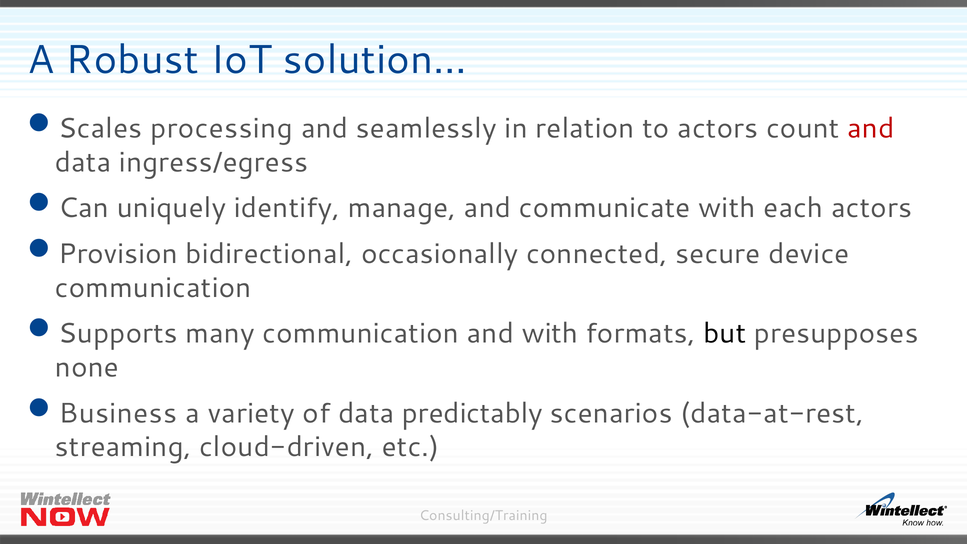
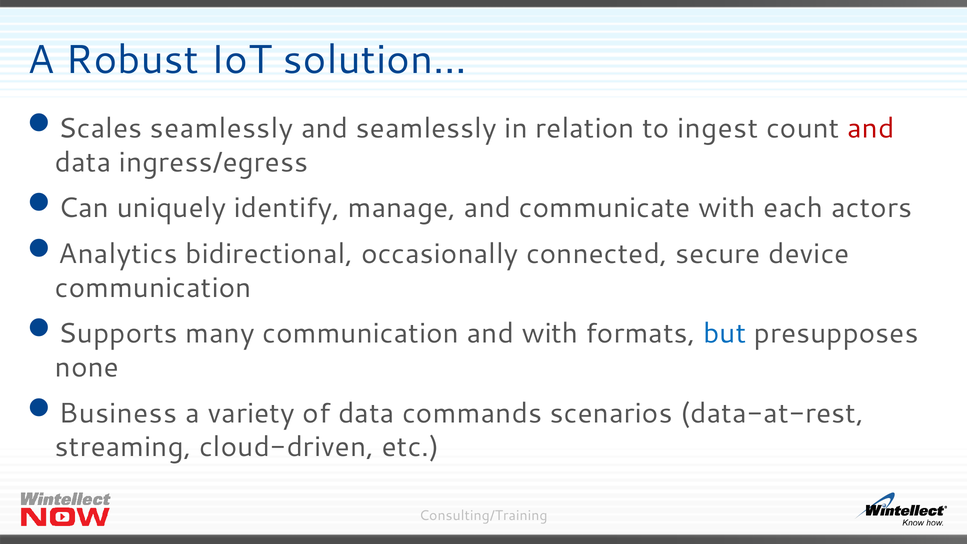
Scales processing: processing -> seamlessly
to actors: actors -> ingest
Provision: Provision -> Analytics
but colour: black -> blue
predictably: predictably -> commands
